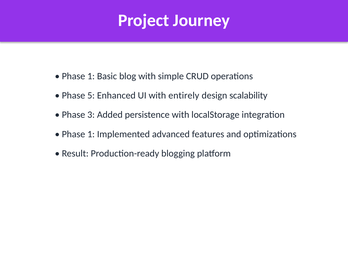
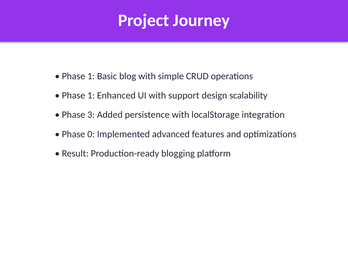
5 at (91, 95): 5 -> 1
entirely: entirely -> support
1 at (91, 134): 1 -> 0
